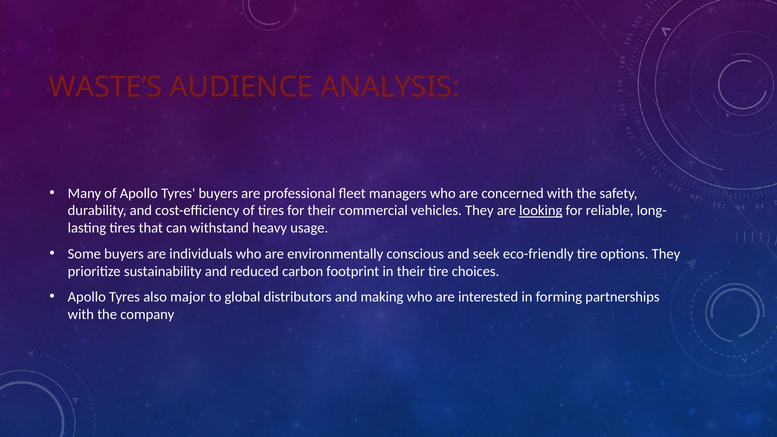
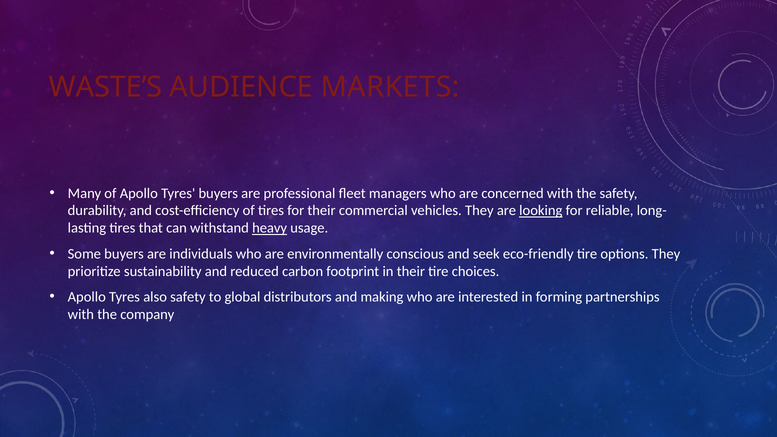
ANALYSIS: ANALYSIS -> MARKETS
heavy underline: none -> present
also major: major -> safety
